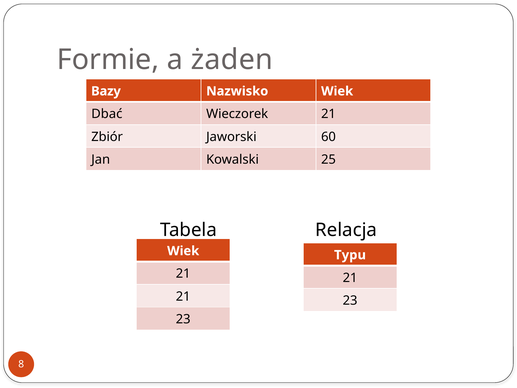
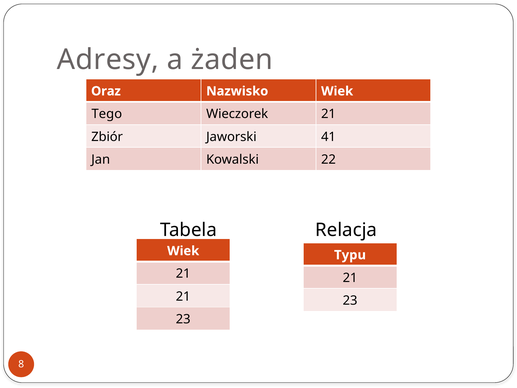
Formie: Formie -> Adresy
Bazy: Bazy -> Oraz
Dbać: Dbać -> Tego
60: 60 -> 41
25: 25 -> 22
